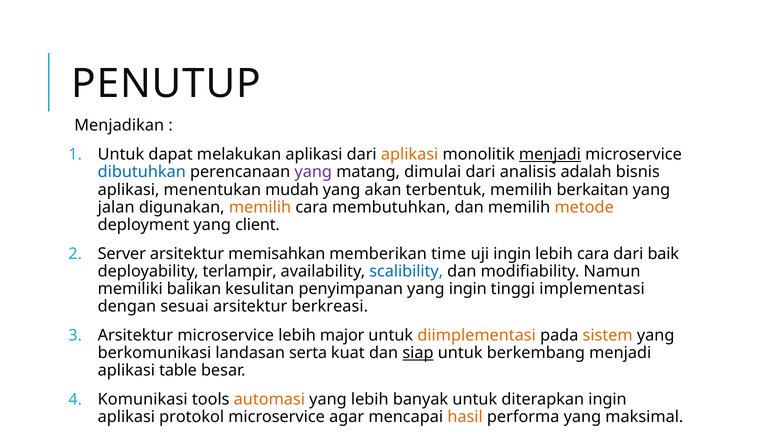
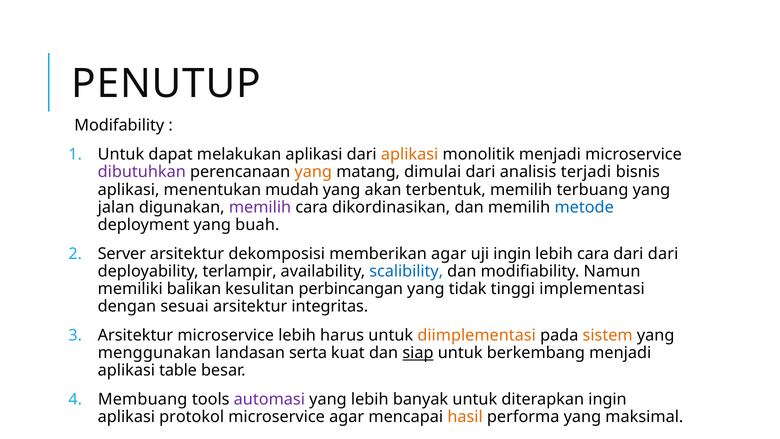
Menjadikan: Menjadikan -> Modifability
menjadi at (550, 154) underline: present -> none
dibutuhkan colour: blue -> purple
yang at (313, 172) colour: purple -> orange
adalah: adalah -> terjadi
berkaitan: berkaitan -> terbuang
memilih at (260, 207) colour: orange -> purple
membutuhkan: membutuhkan -> dikordinasikan
metode colour: orange -> blue
client: client -> buah
memisahkan: memisahkan -> dekomposisi
memberikan time: time -> agar
dari baik: baik -> dari
penyimpanan: penyimpanan -> perbincangan
yang ingin: ingin -> tidak
berkreasi: berkreasi -> integritas
major: major -> harus
berkomunikasi: berkomunikasi -> menggunakan
Komunikasi: Komunikasi -> Membuang
automasi colour: orange -> purple
